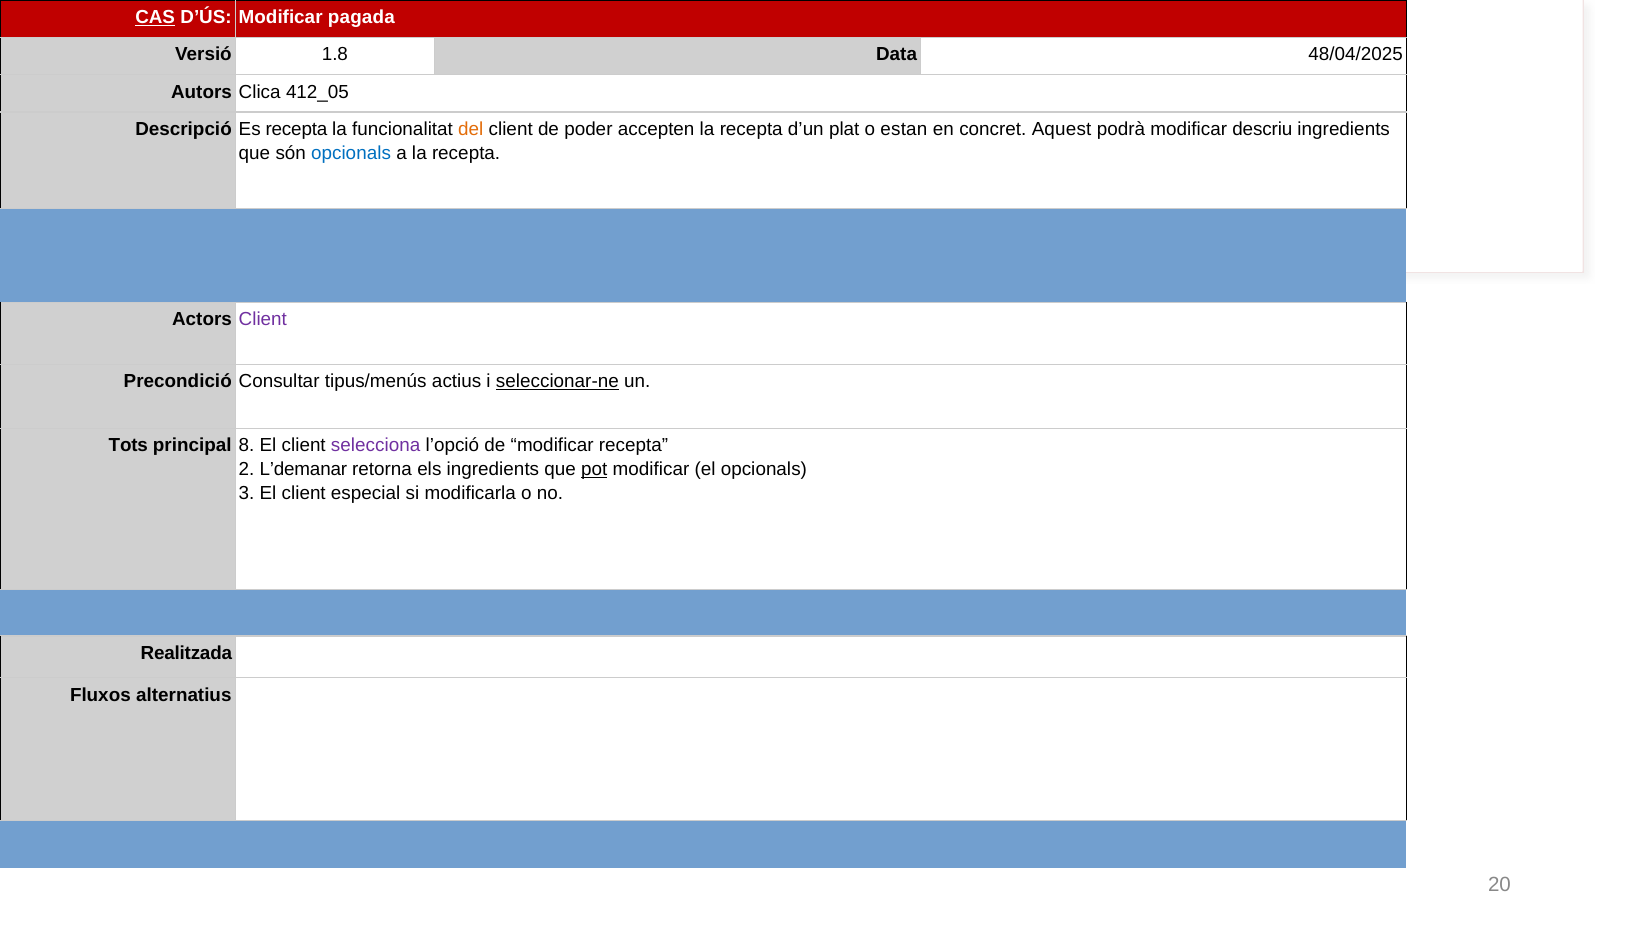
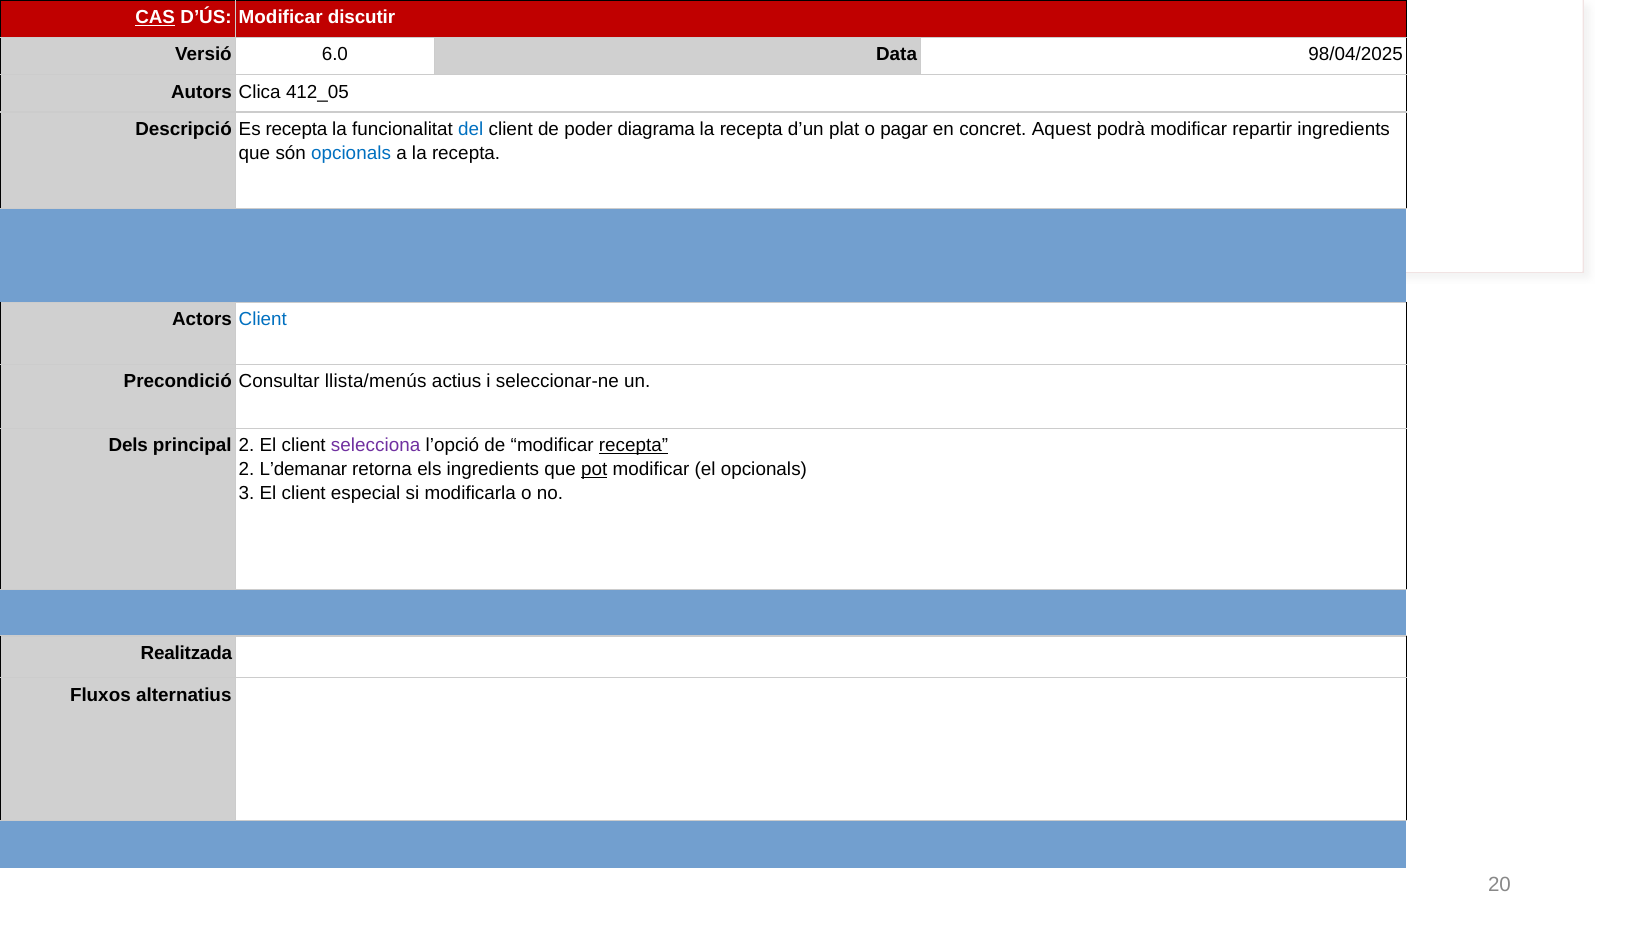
pagada: pagada -> discutir
1.8: 1.8 -> 6.0
48/04/2025: 48/04/2025 -> 98/04/2025
del colour: orange -> blue
accepten: accepten -> diagrama
estan: estan -> pagar
descriu: descriu -> repartir
Client at (263, 320) colour: purple -> blue
tipus/menús: tipus/menús -> llista/menús
seleccionar-ne underline: present -> none
Tots: Tots -> Dels
principal 8: 8 -> 2
recepta at (633, 445) underline: none -> present
